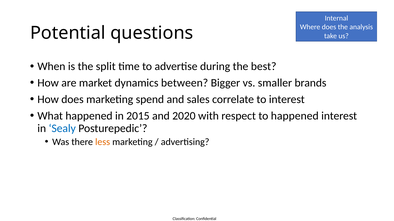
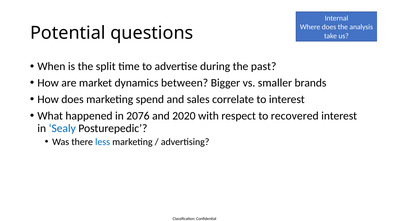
best: best -> past
2015: 2015 -> 2076
to happened: happened -> recovered
less colour: orange -> blue
